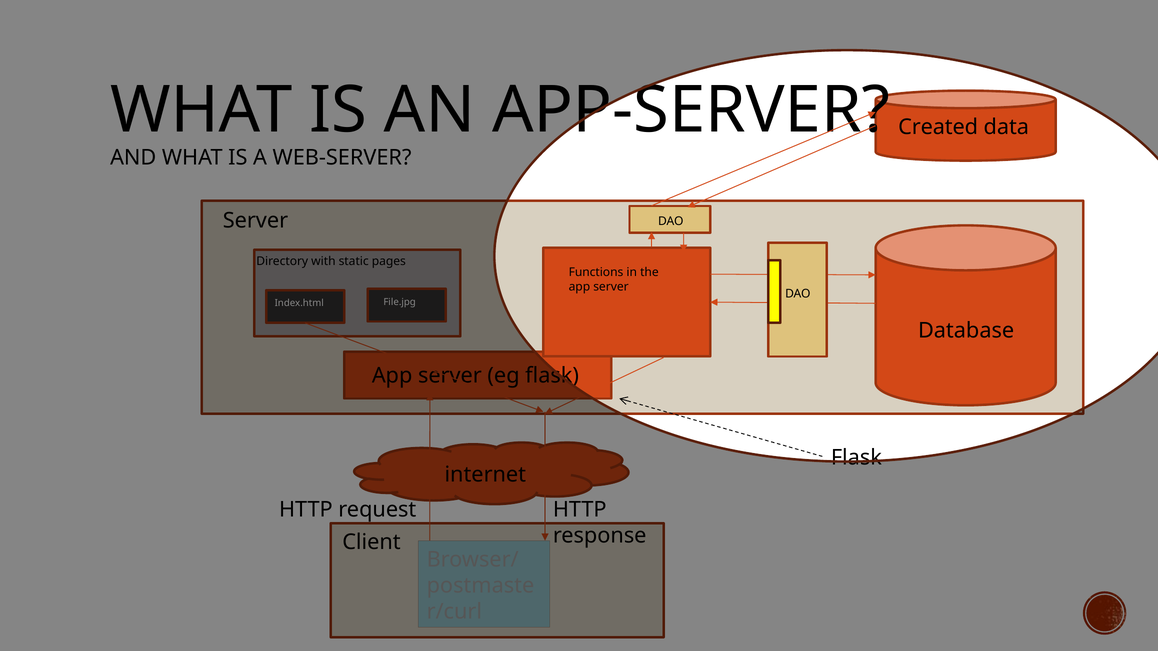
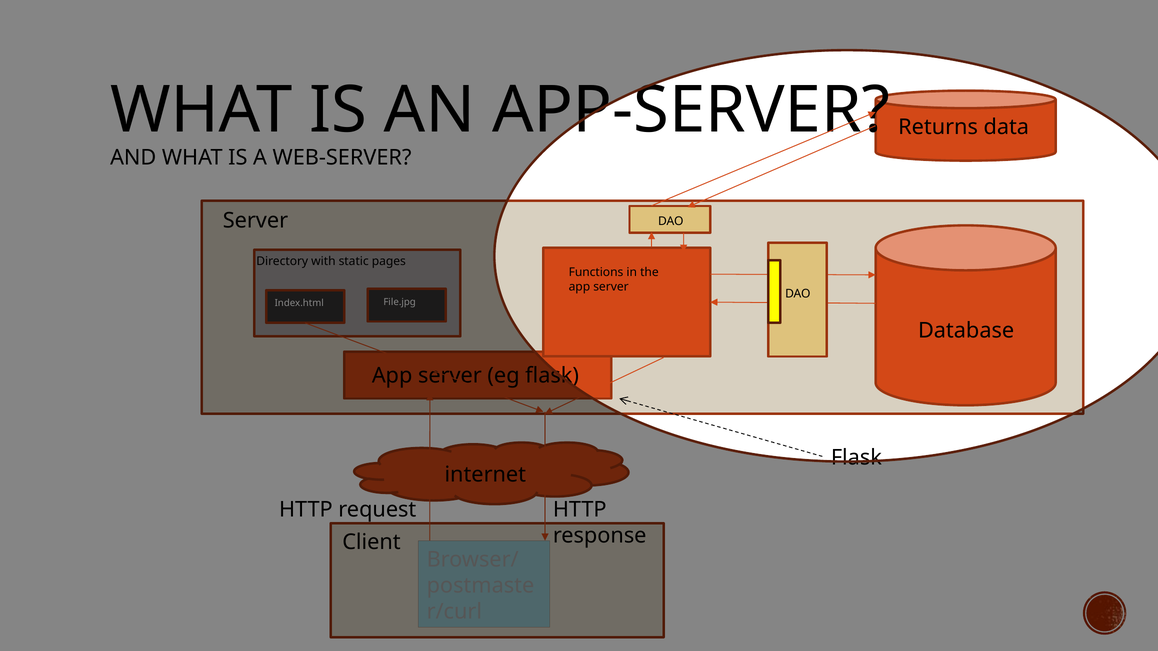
Created: Created -> Returns
